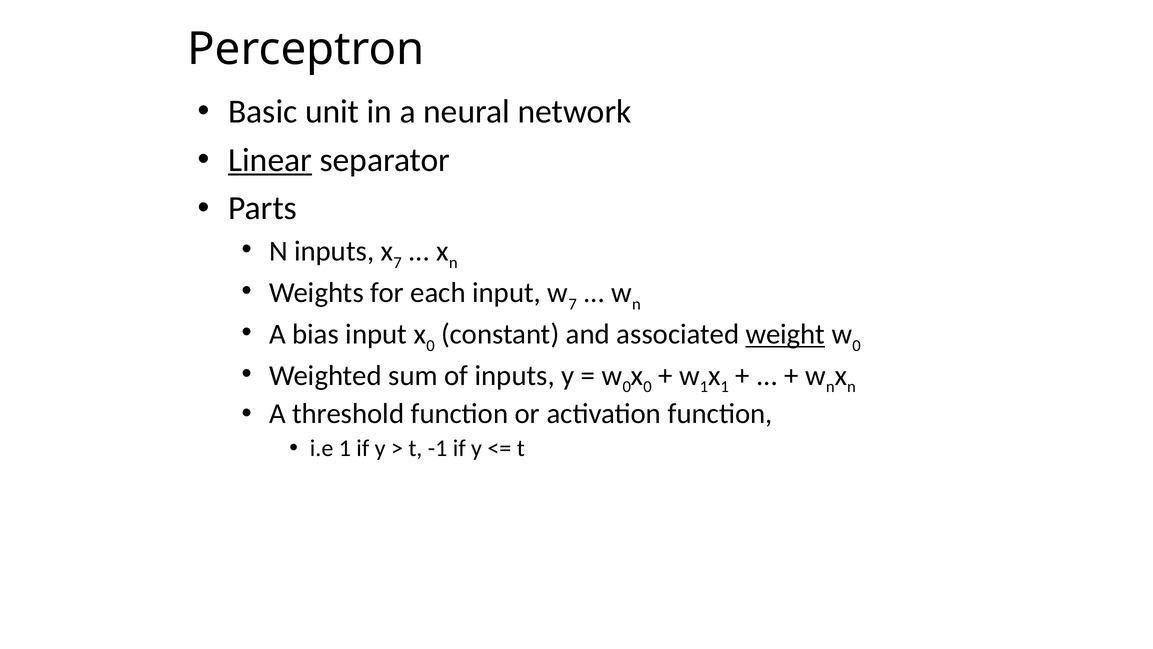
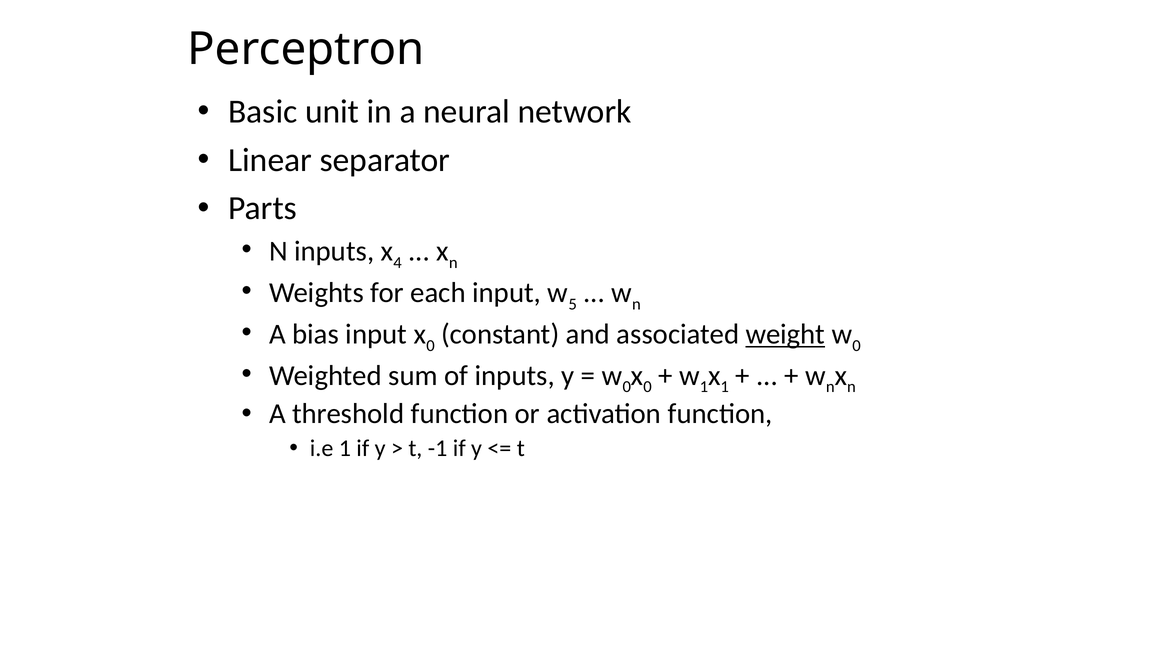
Linear underline: present -> none
7 at (397, 262): 7 -> 4
7 at (573, 304): 7 -> 5
